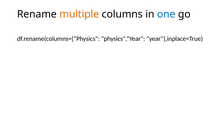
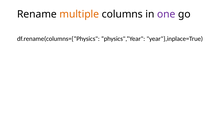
one colour: blue -> purple
